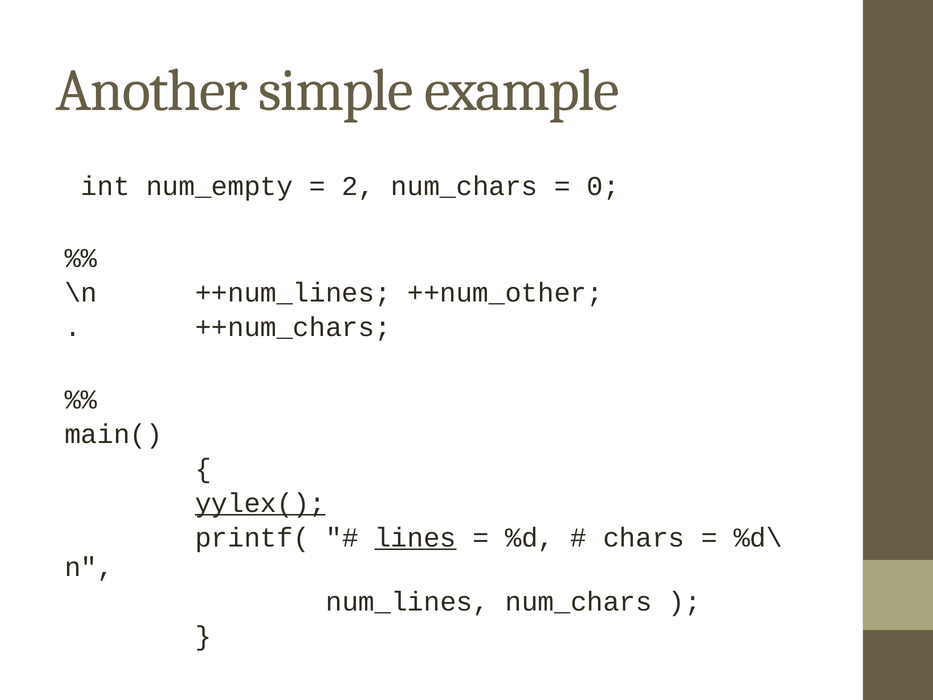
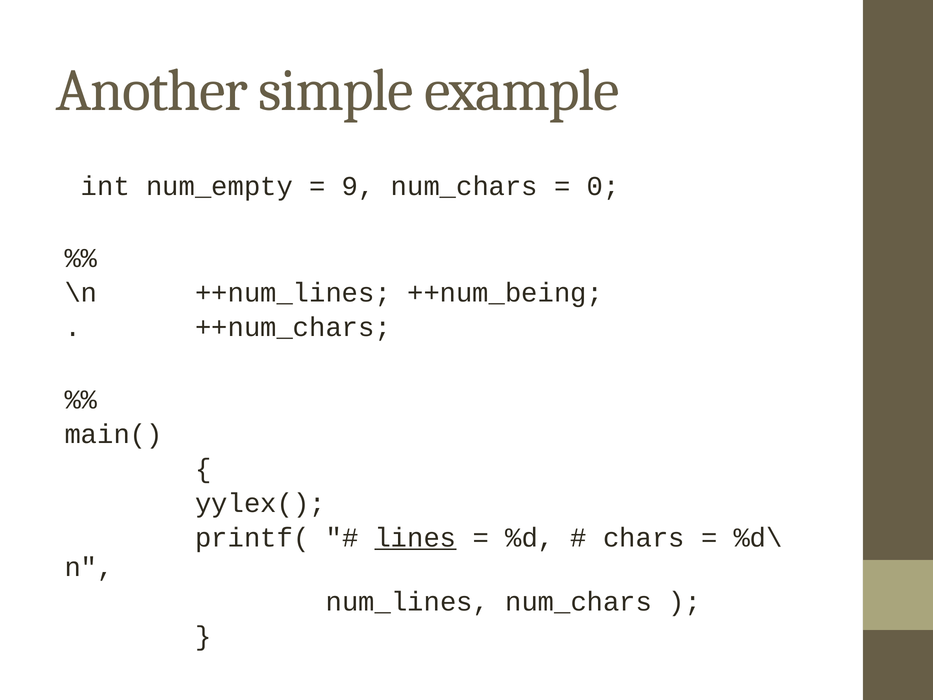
2: 2 -> 9
++num_other: ++num_other -> ++num_being
yylex( underline: present -> none
